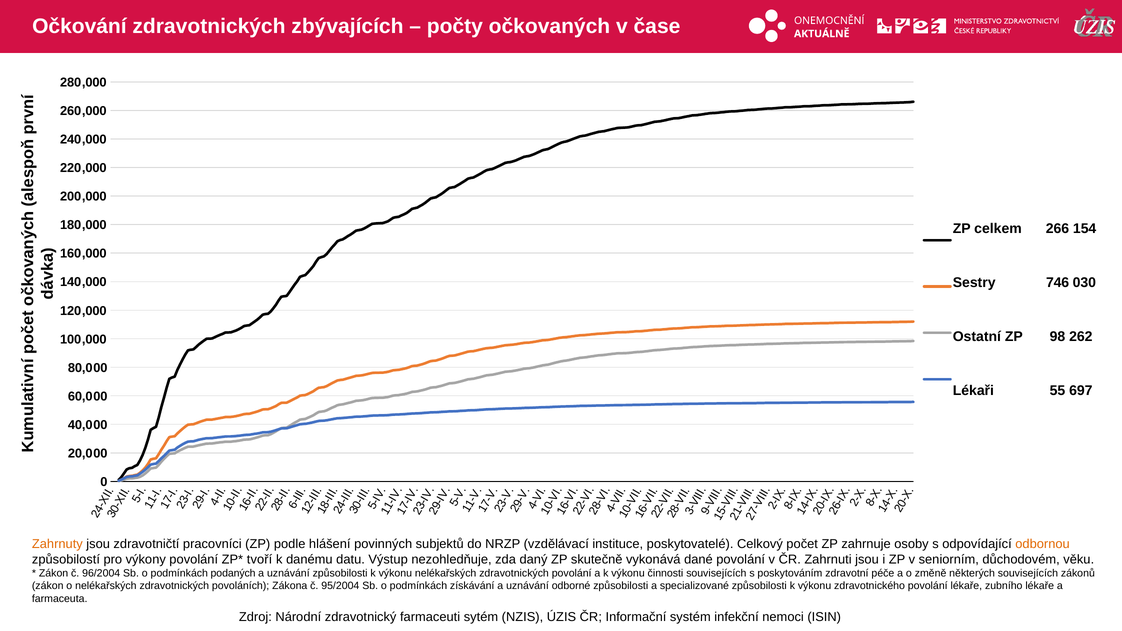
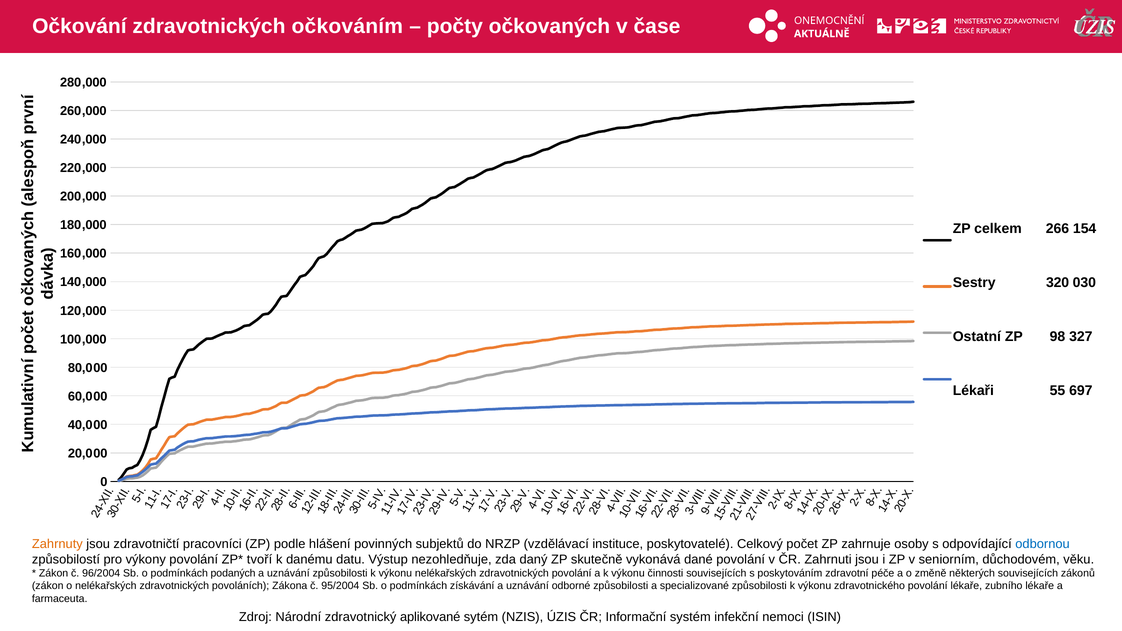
zbývajících: zbývajících -> očkováním
746: 746 -> 320
262: 262 -> 327
odbornou colour: orange -> blue
farmaceuti: farmaceuti -> aplikované
